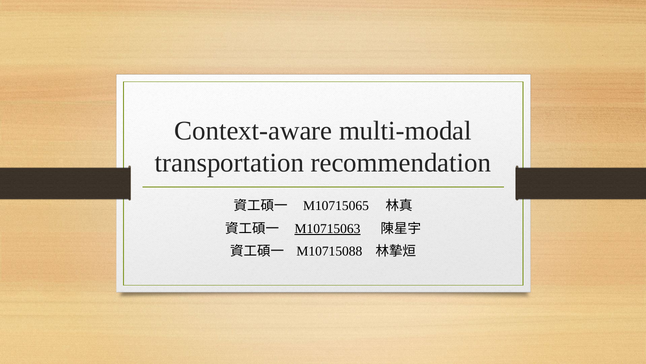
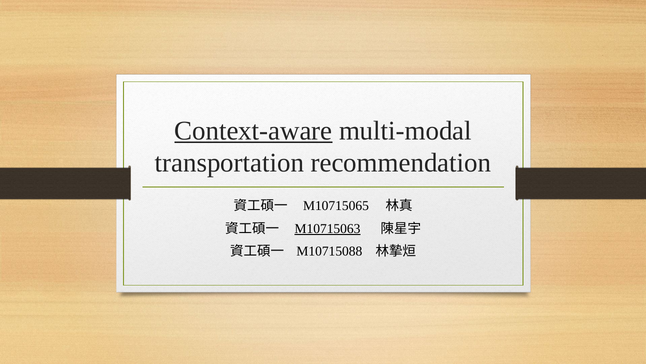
Context-aware underline: none -> present
